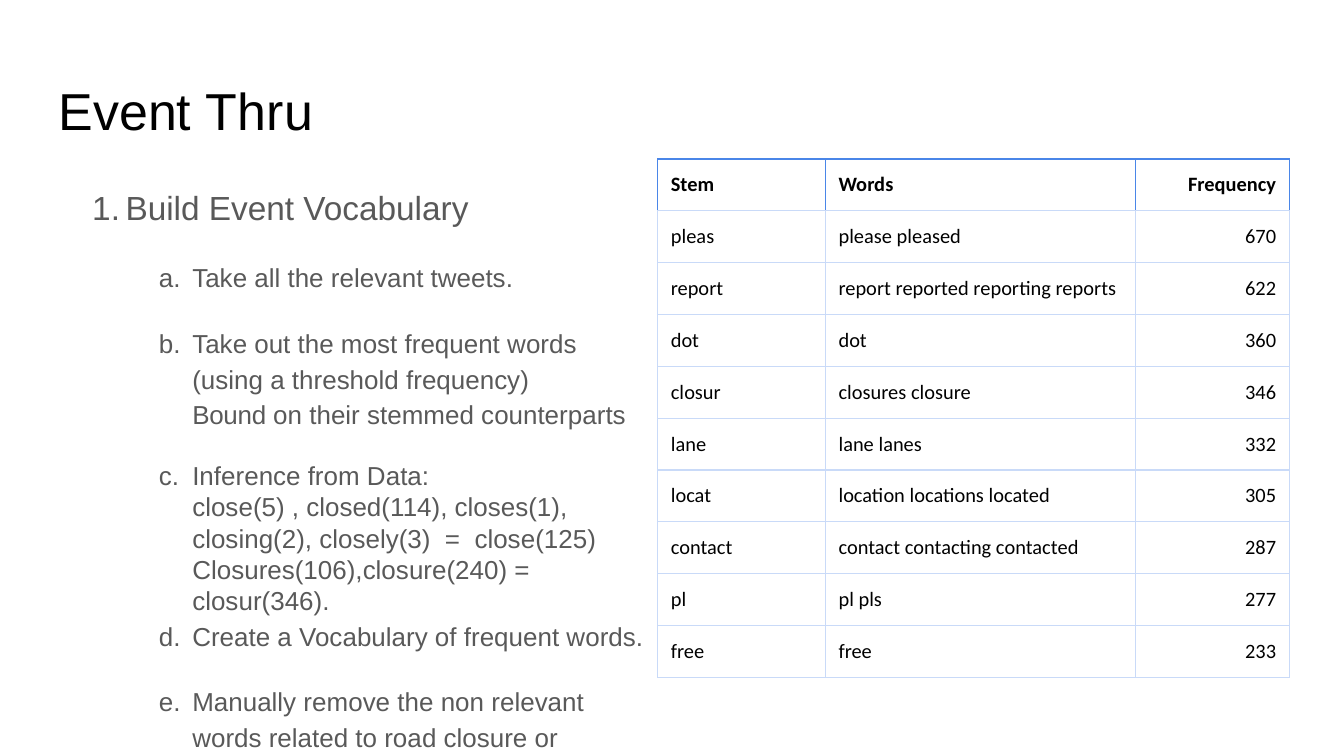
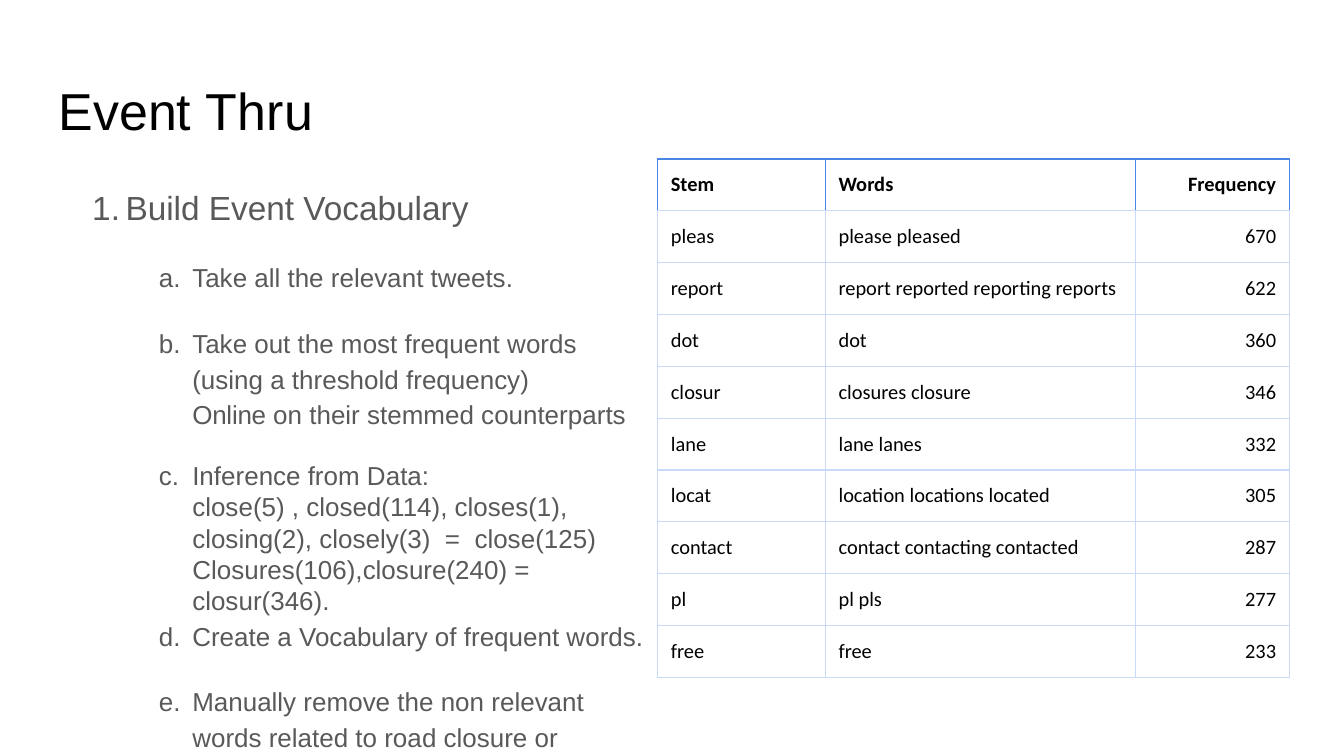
Bound: Bound -> Online
